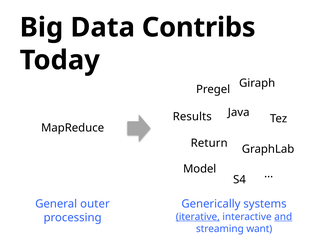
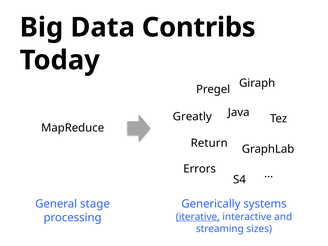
Results: Results -> Greatly
Model: Model -> Errors
outer: outer -> stage
and underline: present -> none
want: want -> sizes
